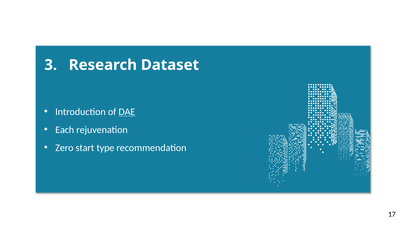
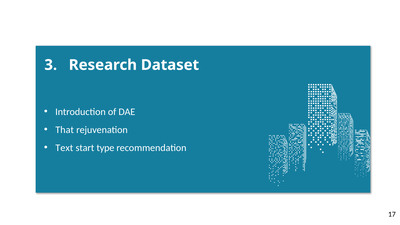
DAE underline: present -> none
Each: Each -> That
Zero: Zero -> Text
